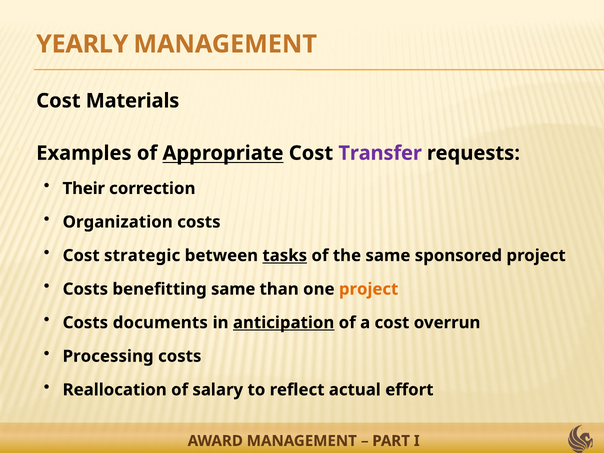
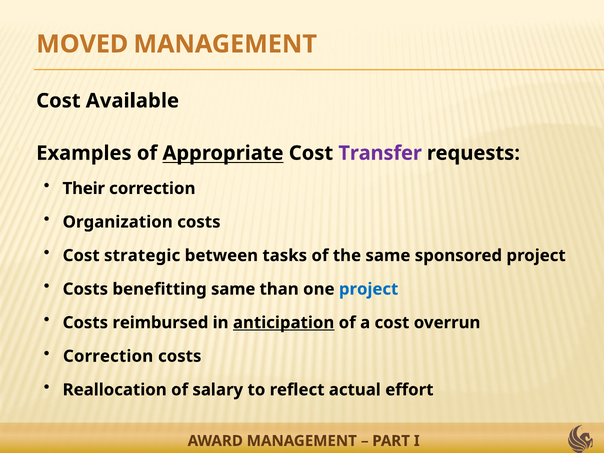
YEARLY: YEARLY -> MOVED
Materials: Materials -> Available
tasks underline: present -> none
project at (369, 289) colour: orange -> blue
documents: documents -> reimbursed
Processing at (108, 356): Processing -> Correction
